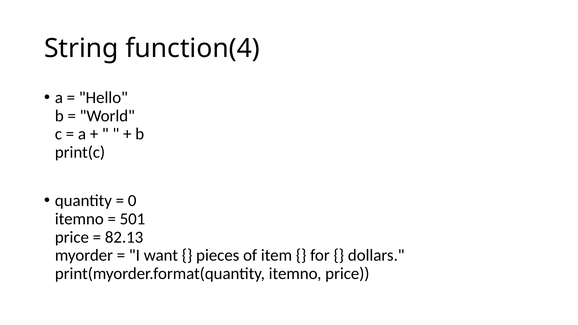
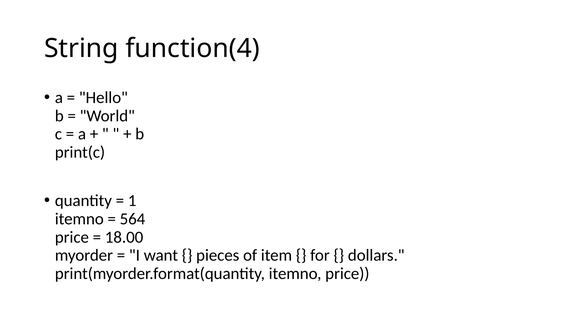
0: 0 -> 1
501: 501 -> 564
82.13: 82.13 -> 18.00
